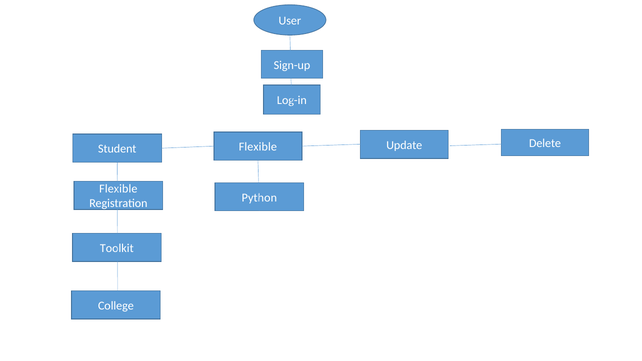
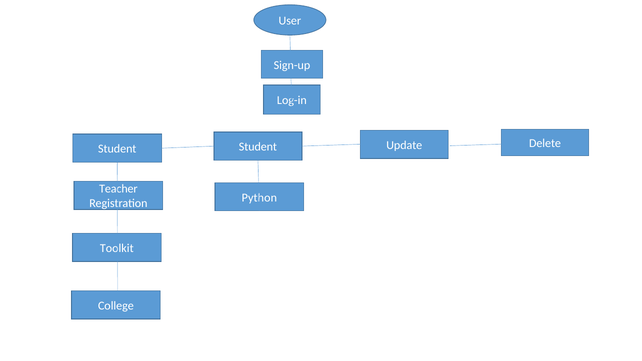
Student Flexible: Flexible -> Student
Flexible at (118, 189): Flexible -> Teacher
